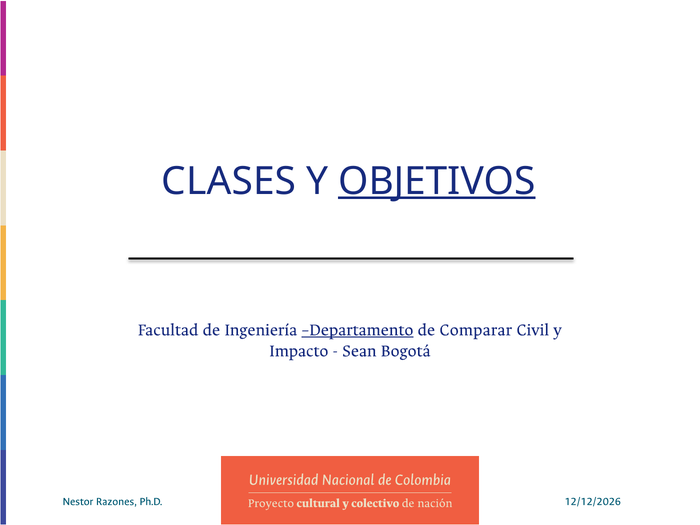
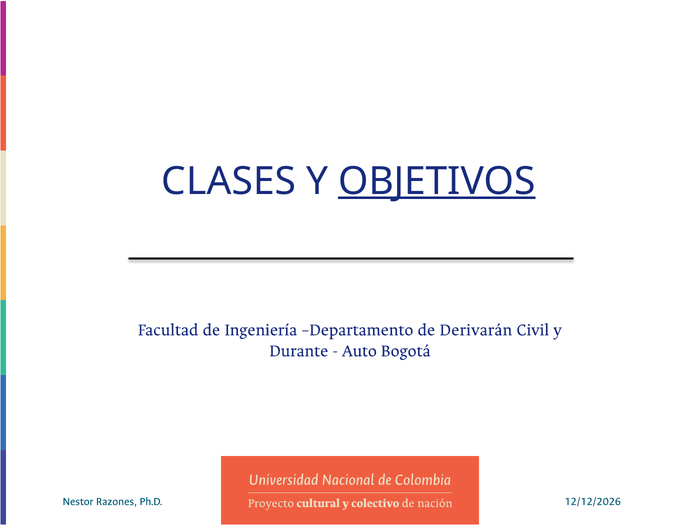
Departamento underline: present -> none
Comparar: Comparar -> Derivarán
Impacto: Impacto -> Durante
Sean: Sean -> Auto
